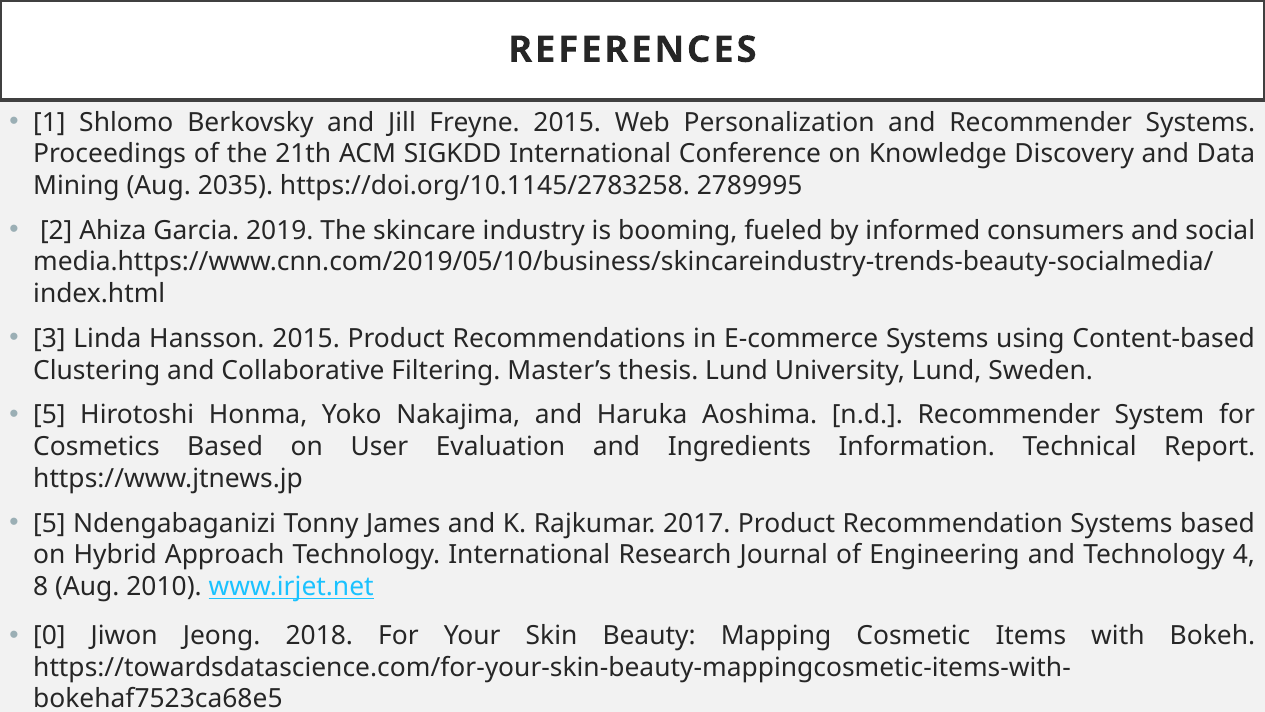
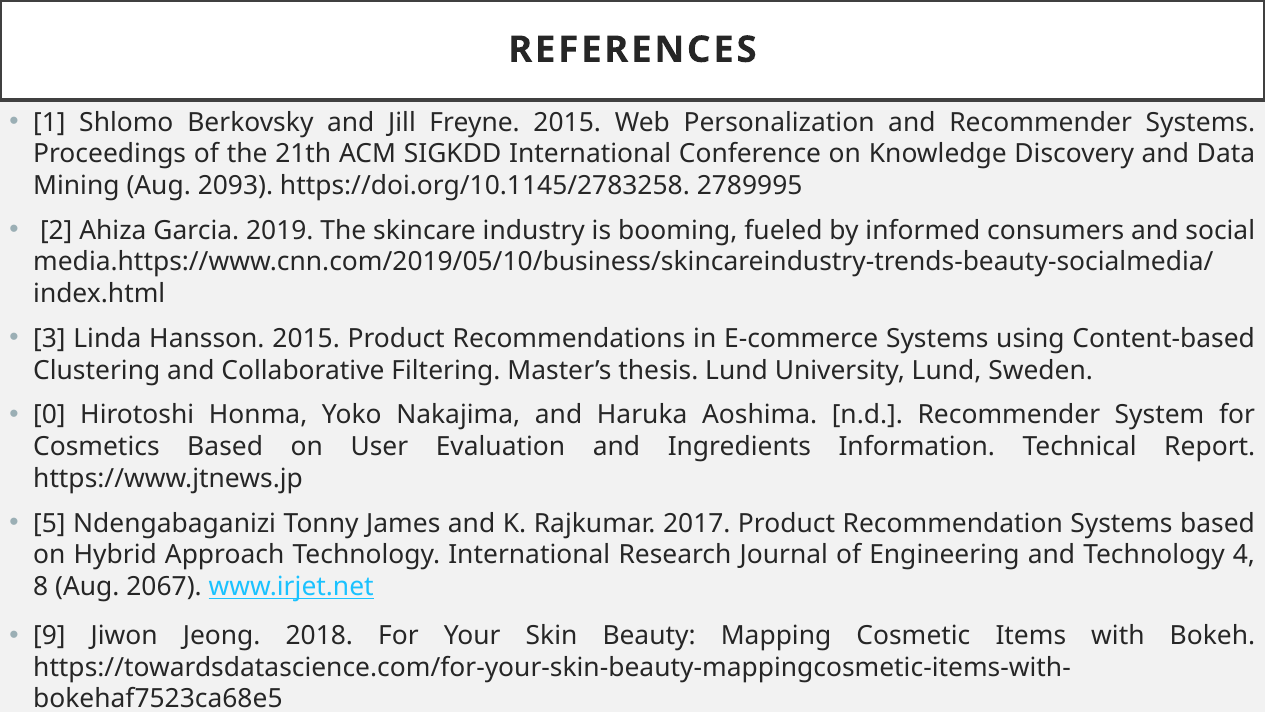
2035: 2035 -> 2093
5 at (49, 415): 5 -> 0
2010: 2010 -> 2067
0: 0 -> 9
